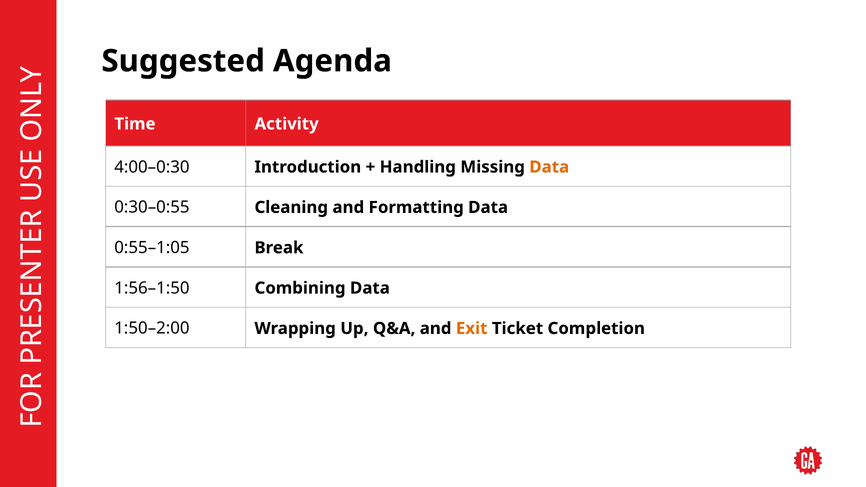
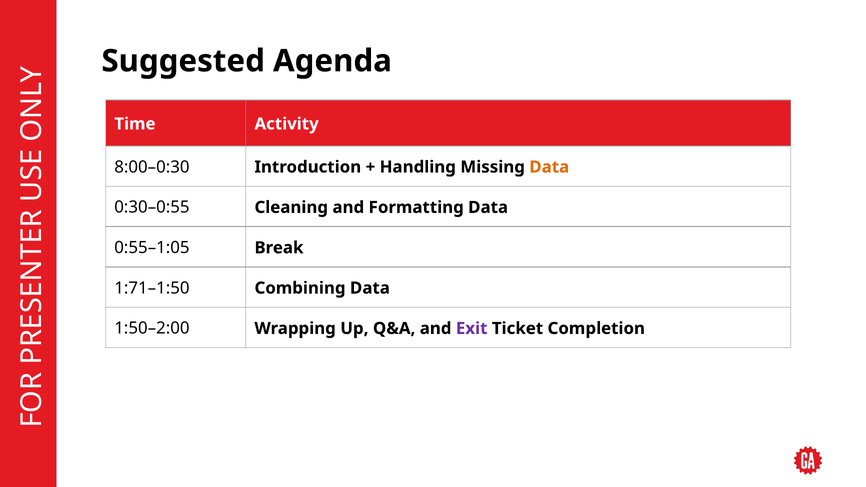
4:00–0:30: 4:00–0:30 -> 8:00–0:30
1:56–1:50: 1:56–1:50 -> 1:71–1:50
Exit colour: orange -> purple
